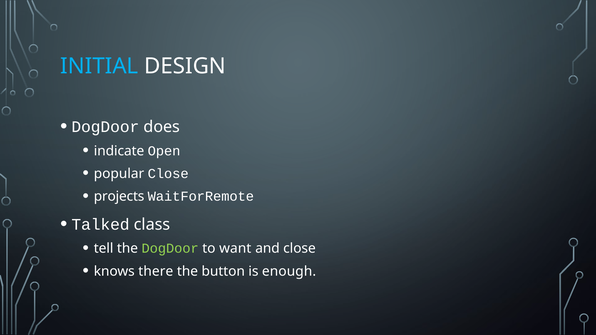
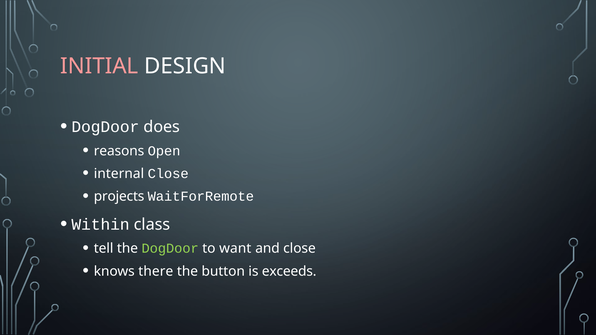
INITIAL colour: light blue -> pink
indicate: indicate -> reasons
popular: popular -> internal
Talked: Talked -> Within
enough: enough -> exceeds
